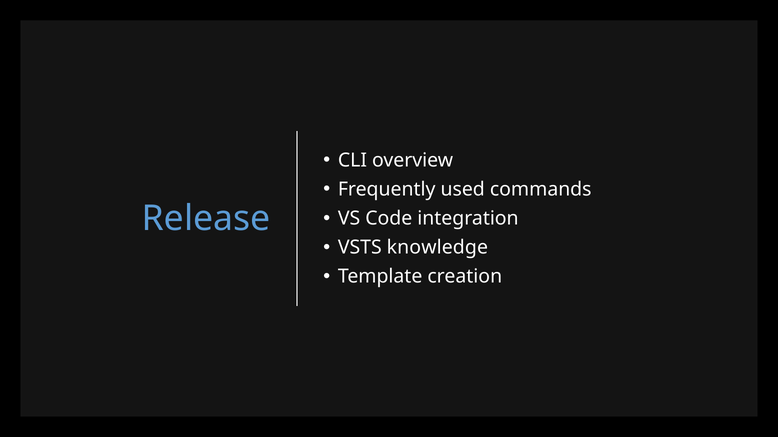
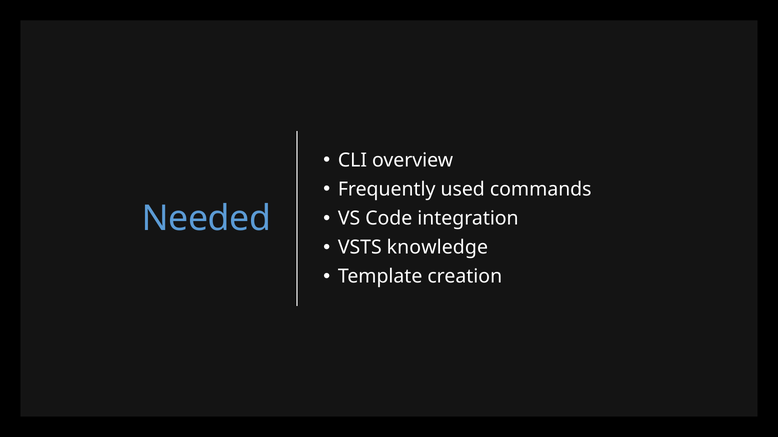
Release: Release -> Needed
